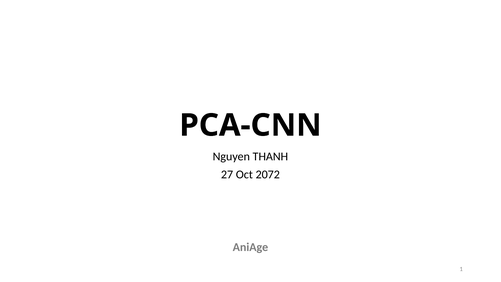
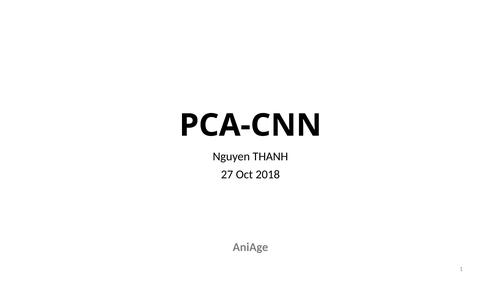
2072: 2072 -> 2018
